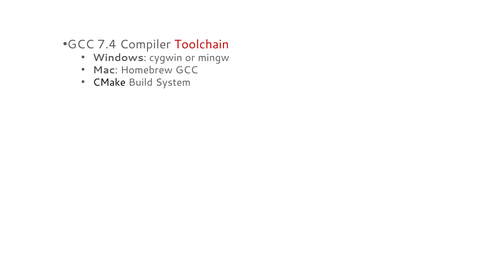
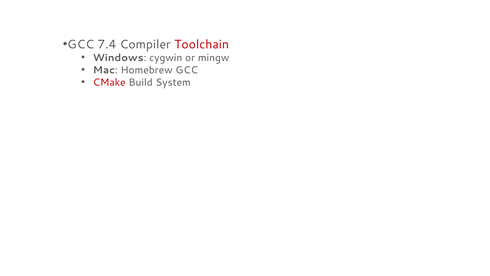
CMake colour: black -> red
